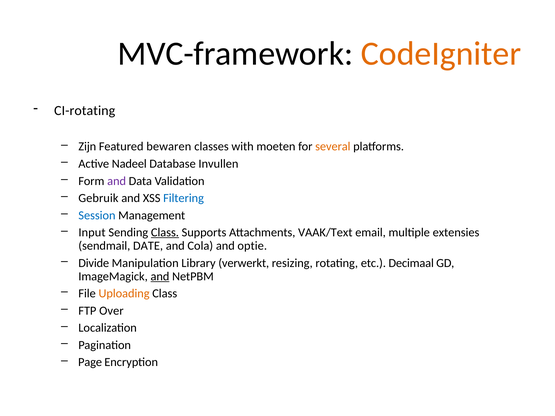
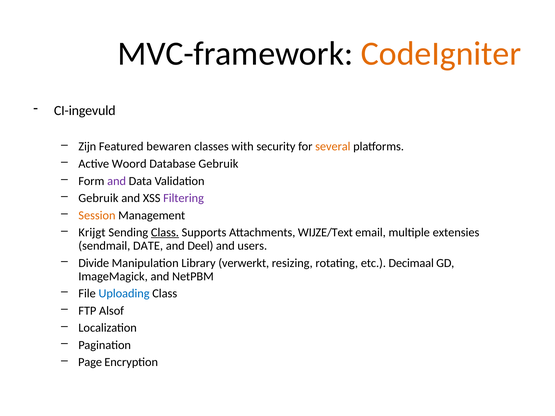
CI-rotating: CI-rotating -> CI-ingevuld
moeten: moeten -> security
Nadeel: Nadeel -> Woord
Database Invullen: Invullen -> Gebruik
Filtering colour: blue -> purple
Session colour: blue -> orange
Input: Input -> Krijgt
VAAK/Text: VAAK/Text -> WIJZE/Text
Cola: Cola -> Deel
optie: optie -> users
and at (160, 276) underline: present -> none
Uploading colour: orange -> blue
Over: Over -> Alsof
